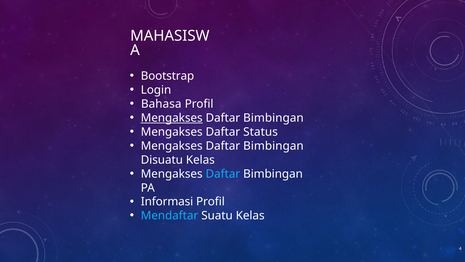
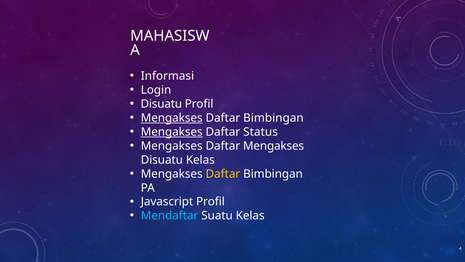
Bootstrap: Bootstrap -> Informasi
Bahasa at (161, 104): Bahasa -> Disuatu
Mengakses at (172, 132) underline: none -> present
Bimbingan at (273, 146): Bimbingan -> Mengakses
Daftar at (223, 174) colour: light blue -> yellow
Informasi: Informasi -> Javascript
